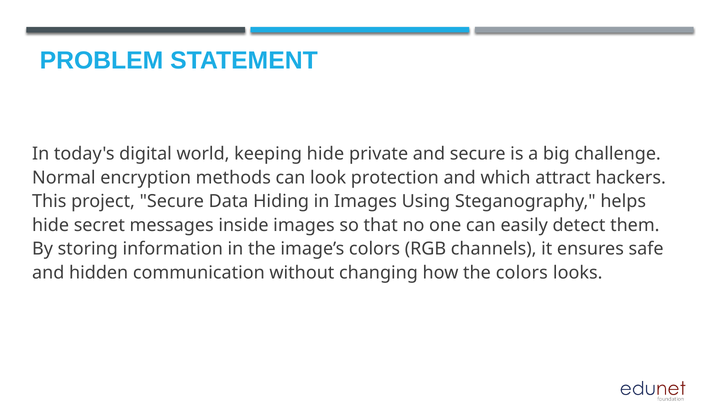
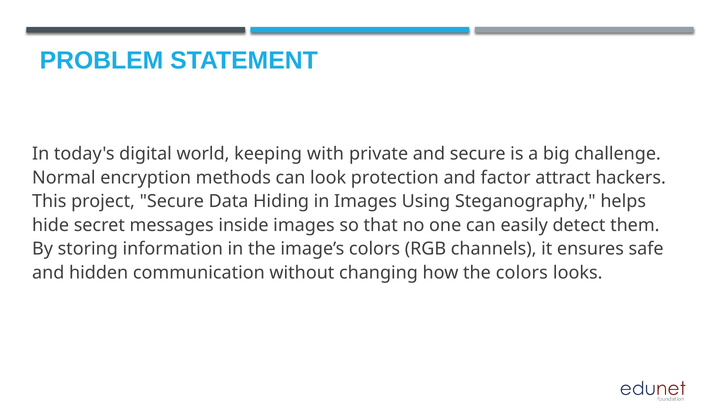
keeping hide: hide -> with
which: which -> factor
